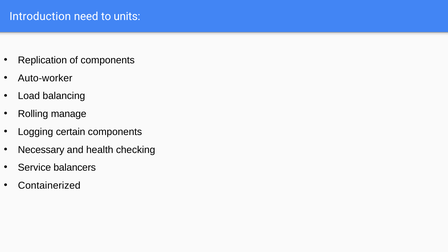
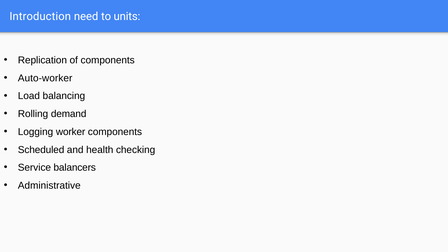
manage: manage -> demand
certain: certain -> worker
Necessary: Necessary -> Scheduled
Containerized: Containerized -> Administrative
